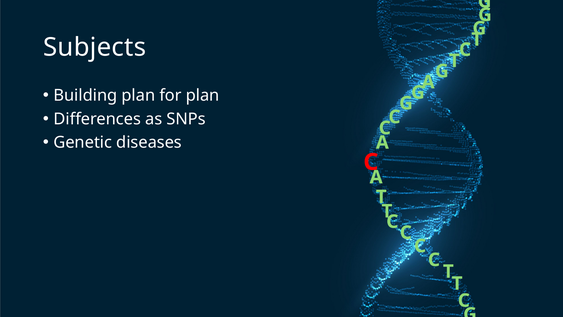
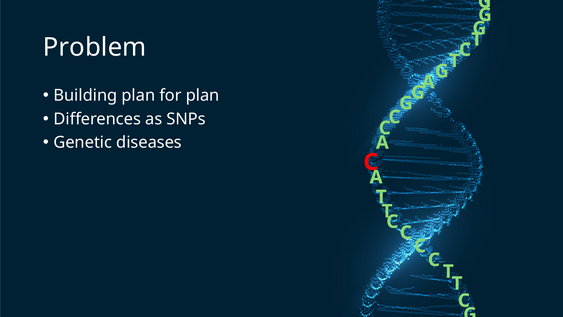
Subjects: Subjects -> Problem
